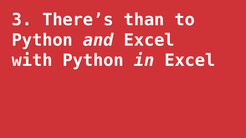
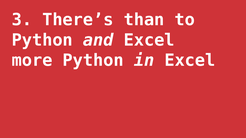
with: with -> more
